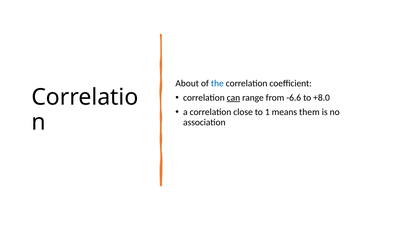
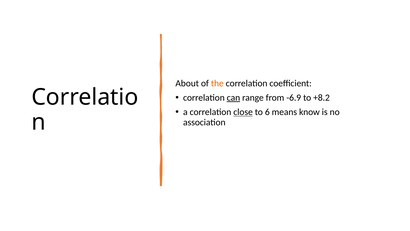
the colour: blue -> orange
-6.6: -6.6 -> -6.9
+8.0: +8.0 -> +8.2
close underline: none -> present
1: 1 -> 6
them: them -> know
